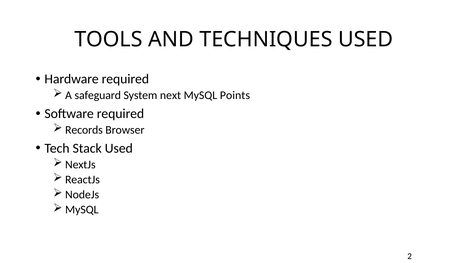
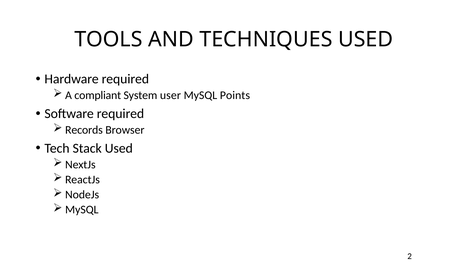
safeguard: safeguard -> compliant
next: next -> user
